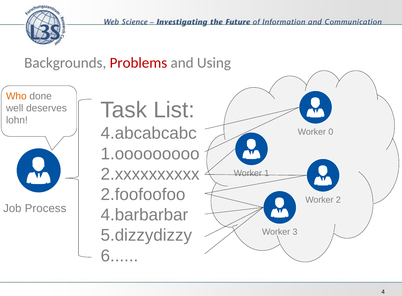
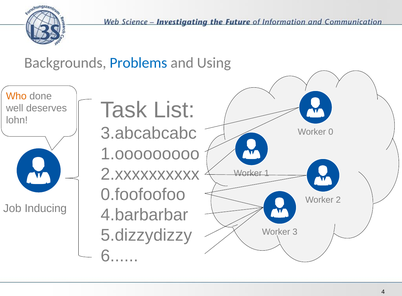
Problems colour: red -> blue
4.abcabcabc: 4.abcabcabc -> 3.abcabcabc
2.foofoofoo: 2.foofoofoo -> 0.foofoofoo
Process: Process -> Inducing
